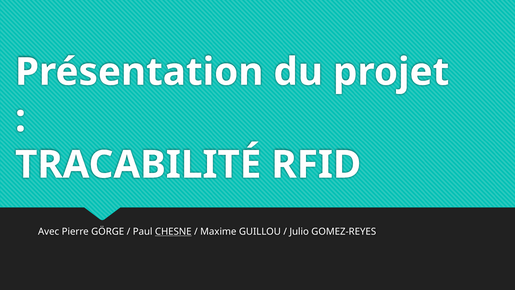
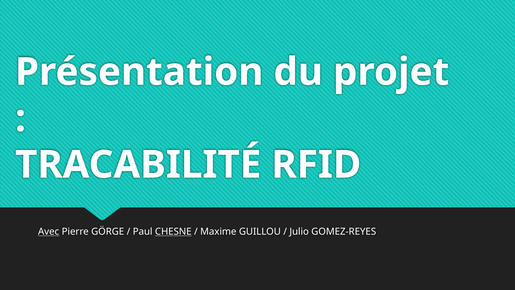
Avec underline: none -> present
